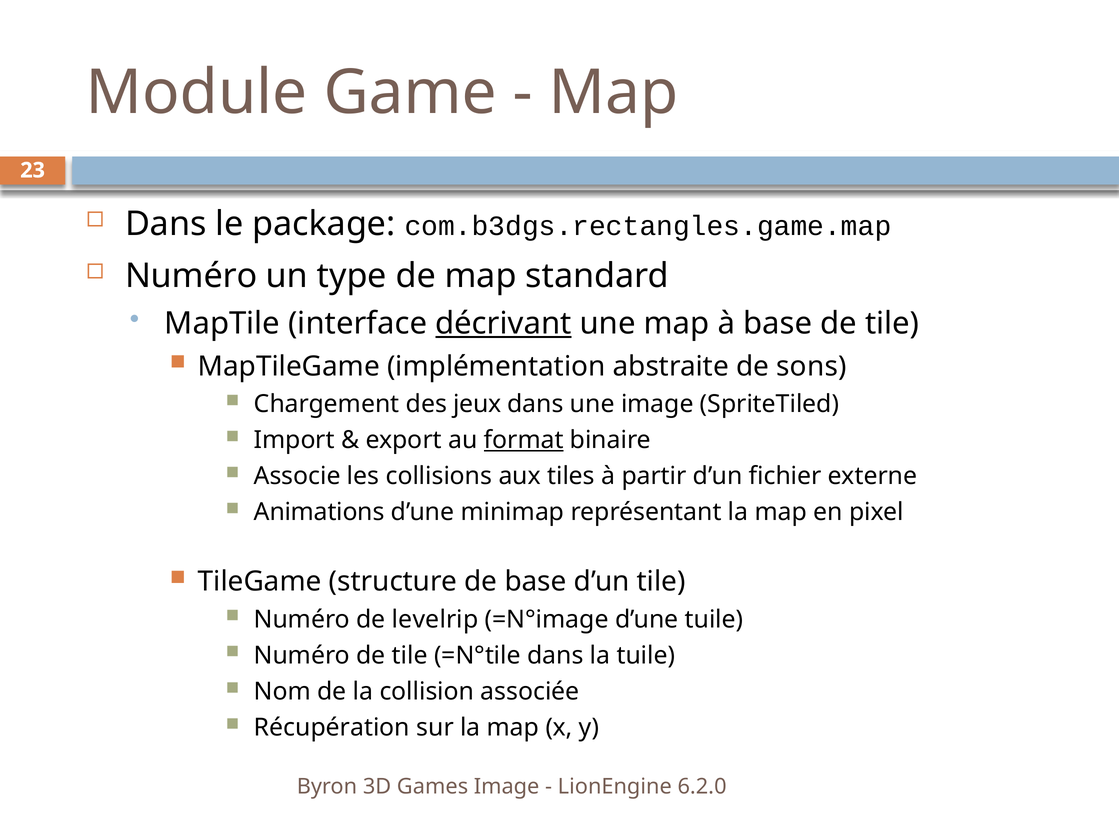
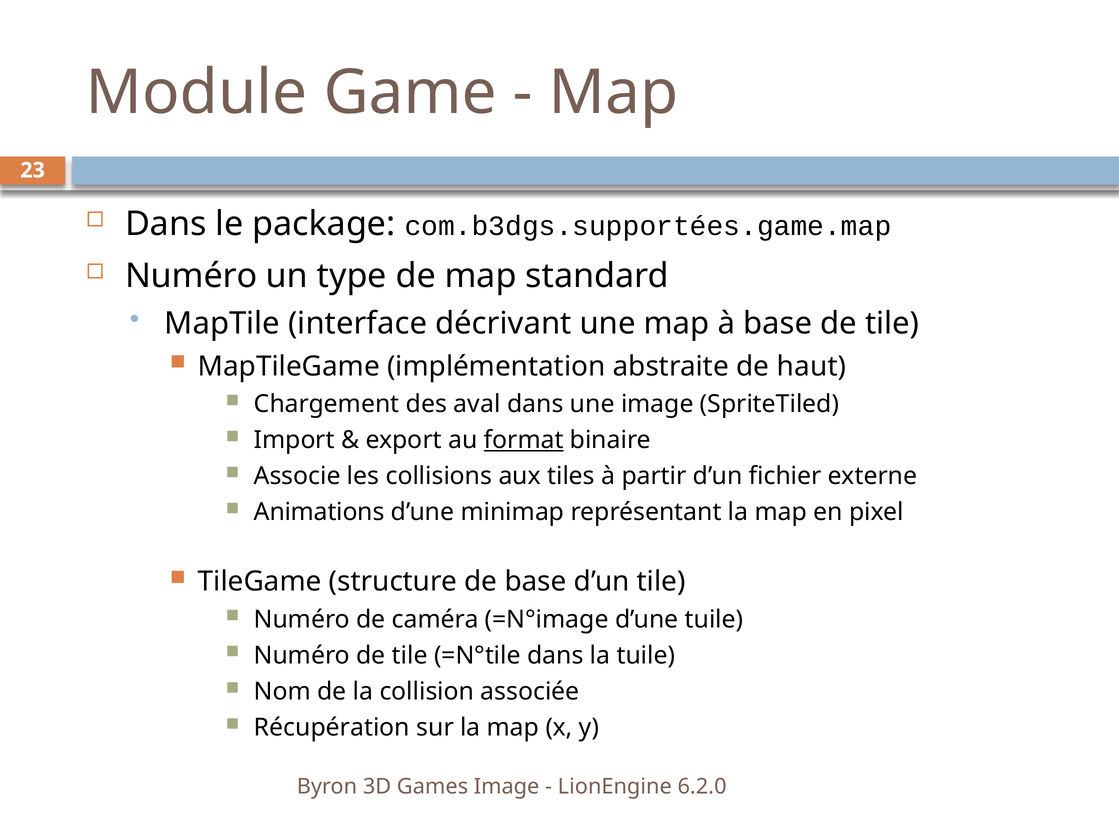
com.b3dgs.rectangles.game.map: com.b3dgs.rectangles.game.map -> com.b3dgs.supportées.game.map
décrivant underline: present -> none
sons: sons -> haut
jeux: jeux -> aval
levelrip: levelrip -> caméra
